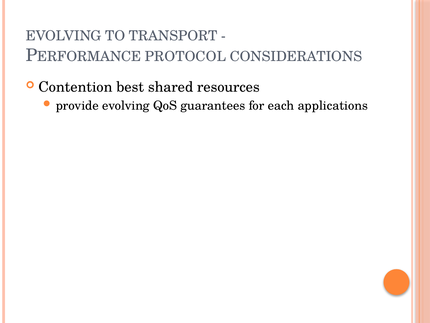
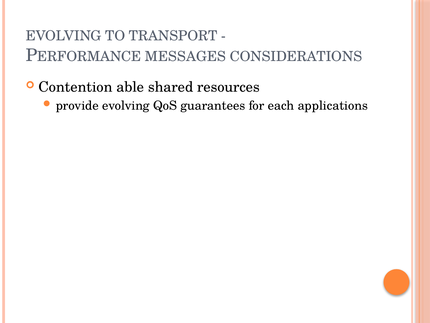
PROTOCOL: PROTOCOL -> MESSAGES
best: best -> able
